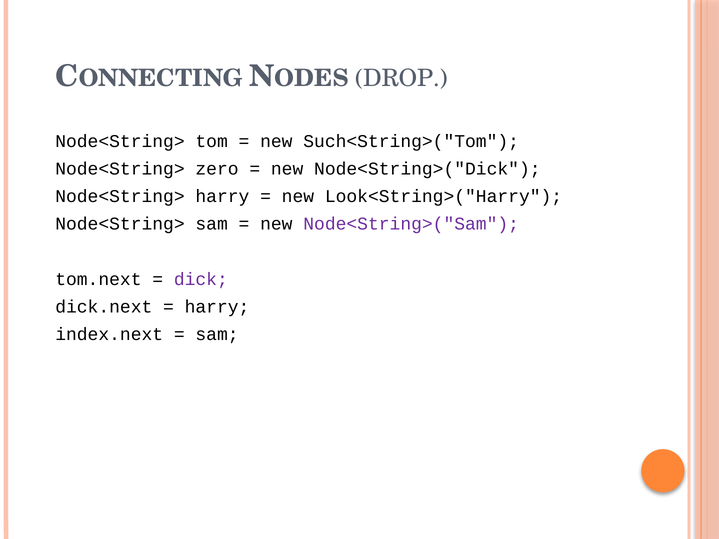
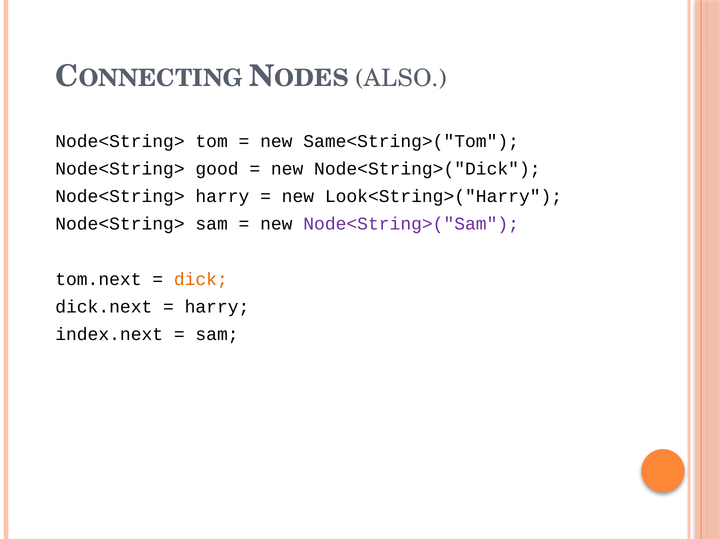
DROP: DROP -> ALSO
Such<String>("Tom: Such<String>("Tom -> Same<String>("Tom
zero: zero -> good
dick colour: purple -> orange
